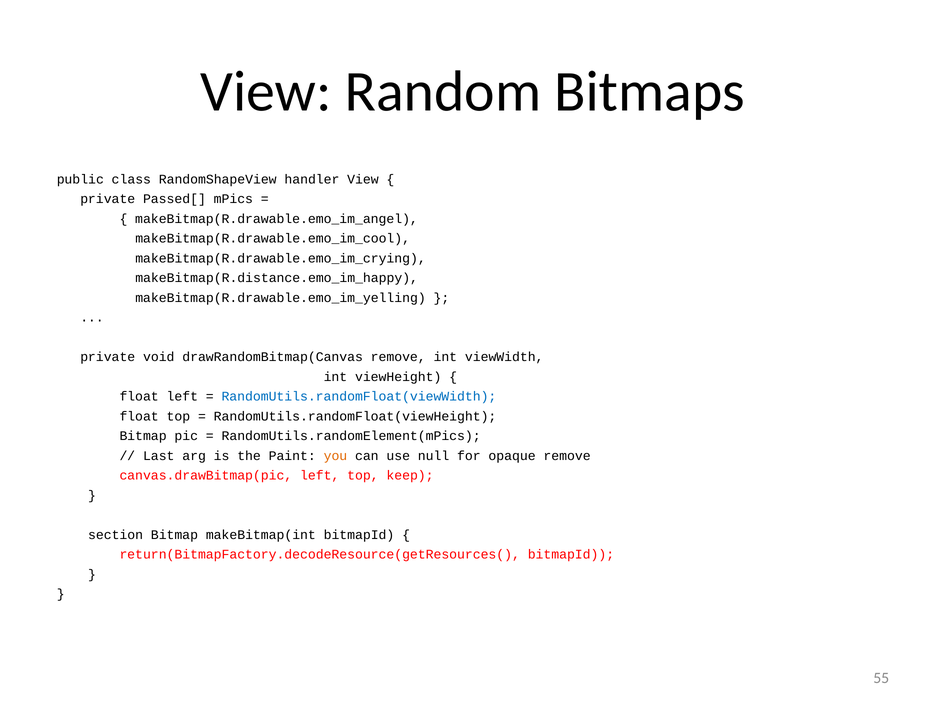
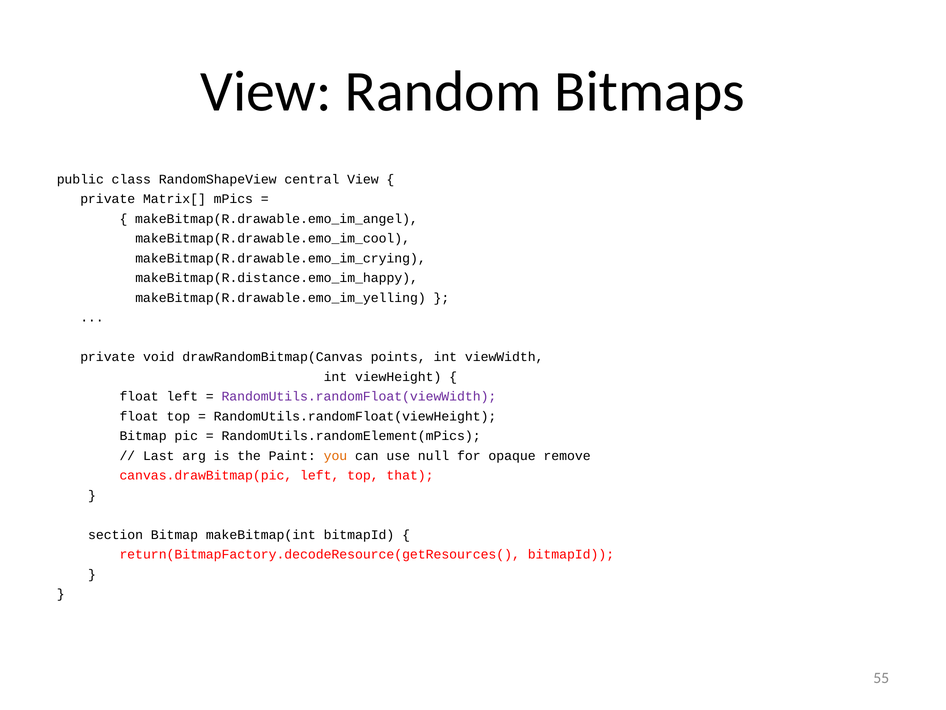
handler: handler -> central
Passed[: Passed[ -> Matrix[
drawRandomBitmap(Canvas remove: remove -> points
RandomUtils.randomFloat(viewWidth colour: blue -> purple
keep: keep -> that
